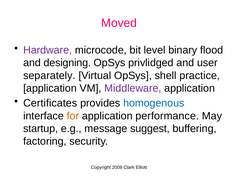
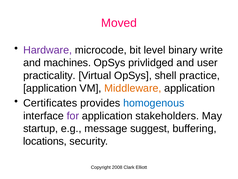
flood: flood -> write
designing: designing -> machines
separately: separately -> practicality
Middleware colour: purple -> orange
for colour: orange -> purple
performance: performance -> stakeholders
factoring: factoring -> locations
